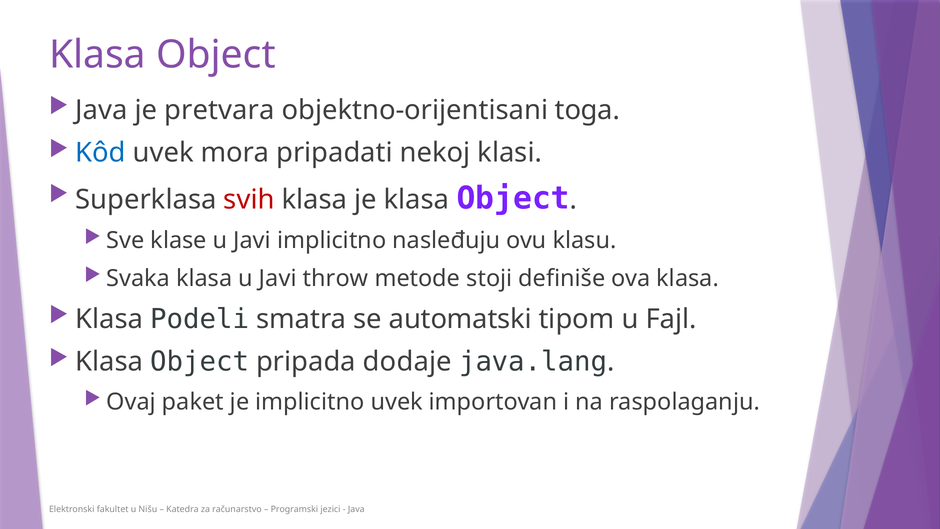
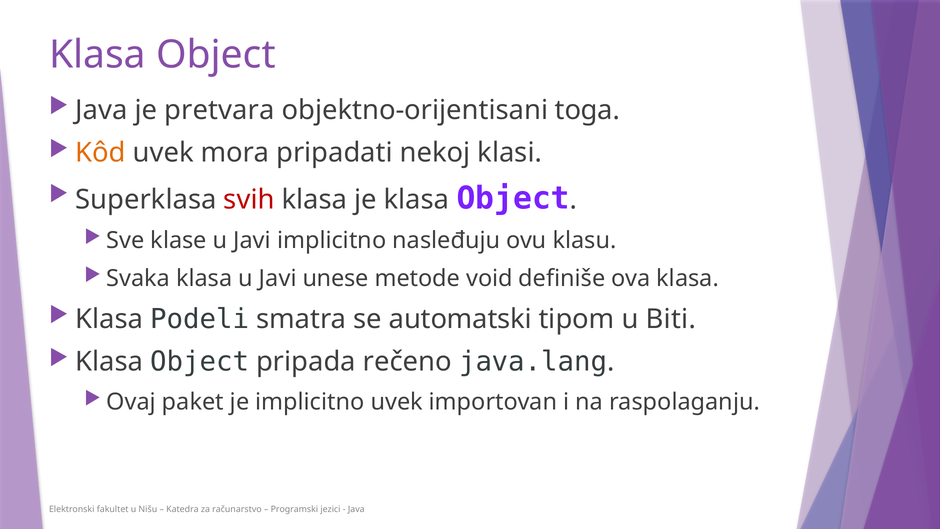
Kôd colour: blue -> orange
throw: throw -> unese
stoji: stoji -> void
Fajl: Fajl -> Biti
dodaje: dodaje -> rečeno
